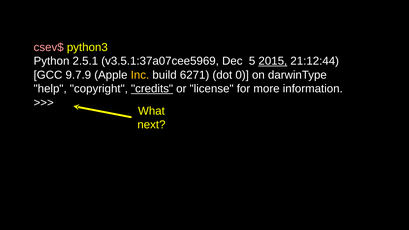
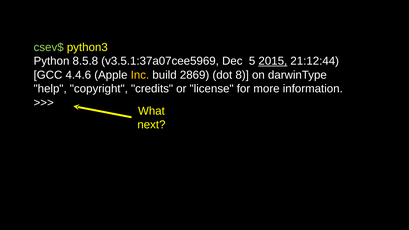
csev$ colour: pink -> light green
2.5.1: 2.5.1 -> 8.5.8
9.7.9: 9.7.9 -> 4.4.6
6271: 6271 -> 2869
0: 0 -> 8
credits underline: present -> none
